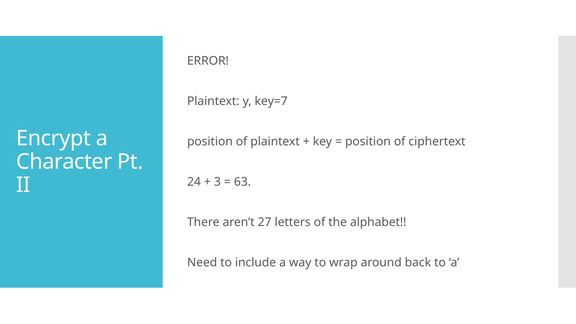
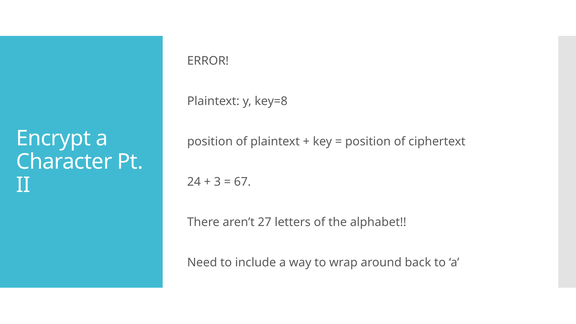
key=7: key=7 -> key=8
63: 63 -> 67
